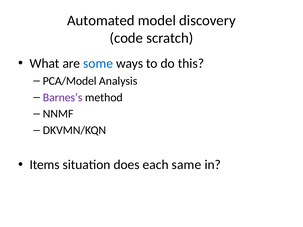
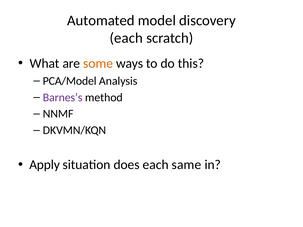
code at (126, 38): code -> each
some colour: blue -> orange
Items: Items -> Apply
